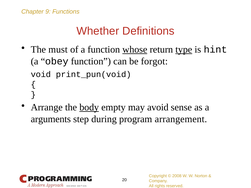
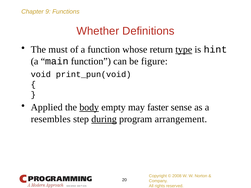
whose underline: present -> none
obey: obey -> main
forgot: forgot -> figure
Arrange: Arrange -> Applied
avoid: avoid -> faster
arguments: arguments -> resembles
during underline: none -> present
